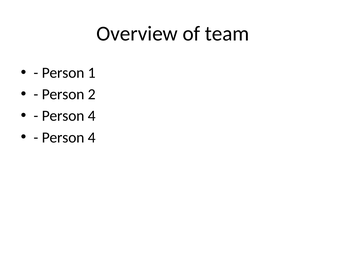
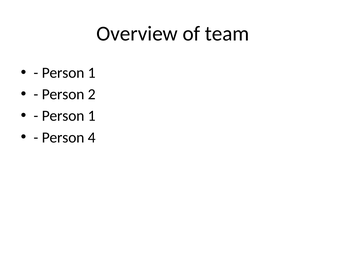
4 at (92, 116): 4 -> 1
